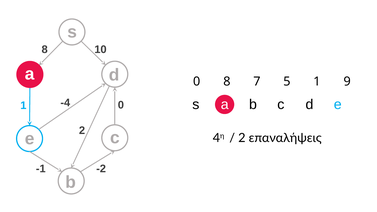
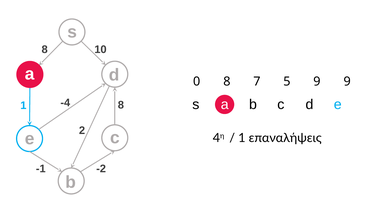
5 1: 1 -> 9
1 0: 0 -> 8
2 at (242, 138): 2 -> 1
